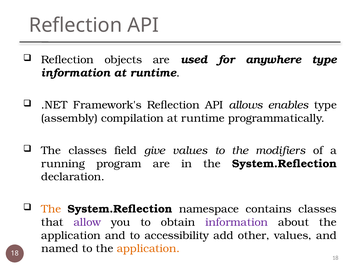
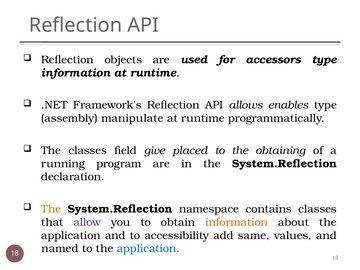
anywhere: anywhere -> accessors
compilation: compilation -> manipulate
give values: values -> placed
modifiers: modifiers -> obtaining
information at (237, 222) colour: purple -> orange
other: other -> same
application at (148, 249) colour: orange -> blue
